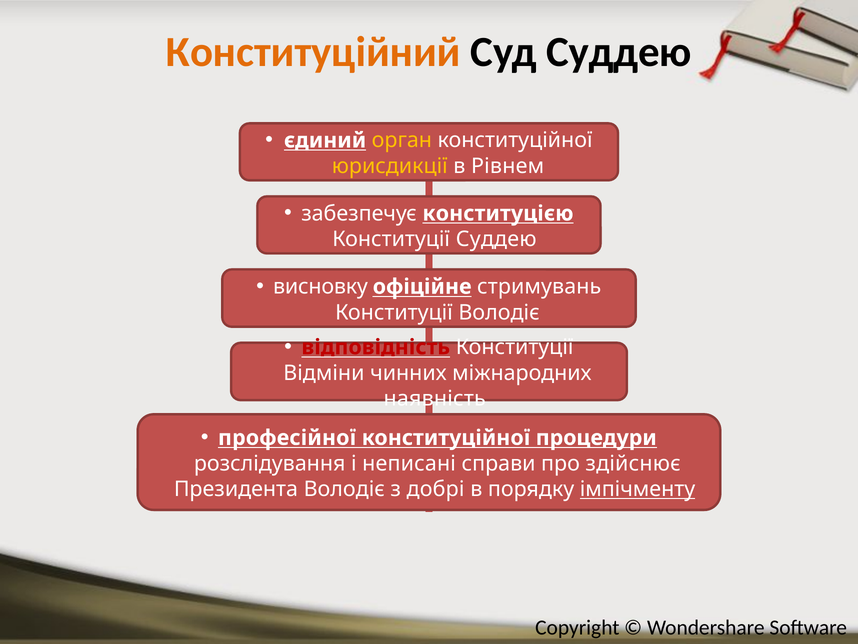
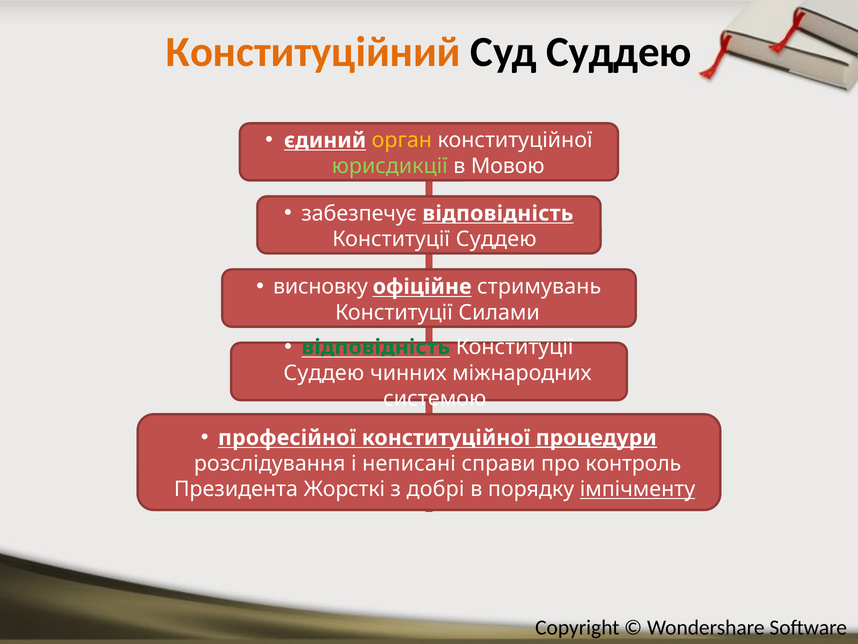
юрисдикції colour: yellow -> light green
Рівнем: Рівнем -> Мовою
забезпечує конституцією: конституцією -> відповідність
Конституції Володіє: Володіє -> Силами
відповідність at (376, 347) colour: red -> green
Відміни at (324, 373): Відміни -> Суддею
наявність: наявність -> системою
процедури underline: none -> present
здійснює: здійснює -> контроль
Президента Володіє: Володіє -> Жорсткі
